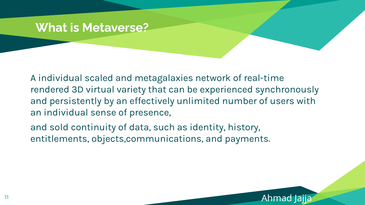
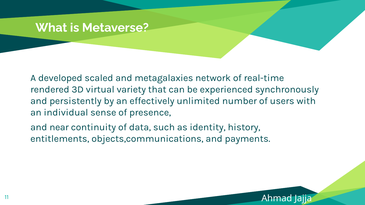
A individual: individual -> developed
sold: sold -> near
